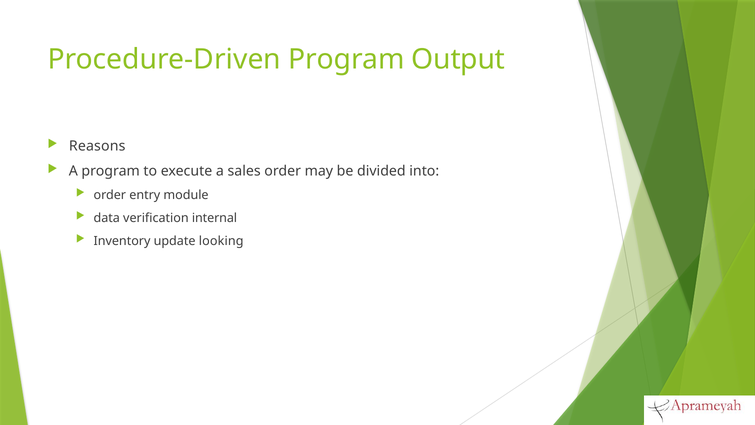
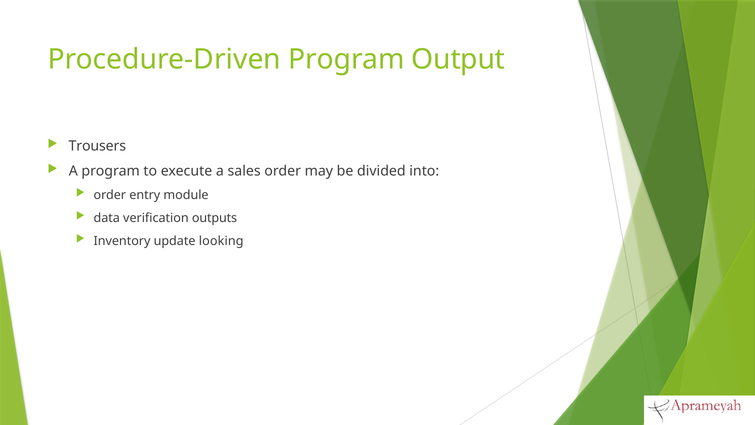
Reasons: Reasons -> Trousers
internal: internal -> outputs
